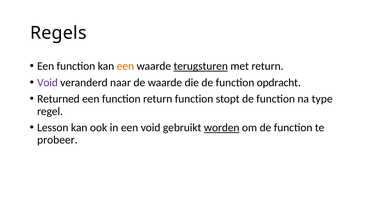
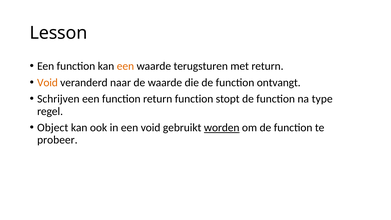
Regels: Regels -> Lesson
terugsturen underline: present -> none
Void at (47, 83) colour: purple -> orange
opdracht: opdracht -> ontvangt
Returned: Returned -> Schrijven
Lesson: Lesson -> Object
